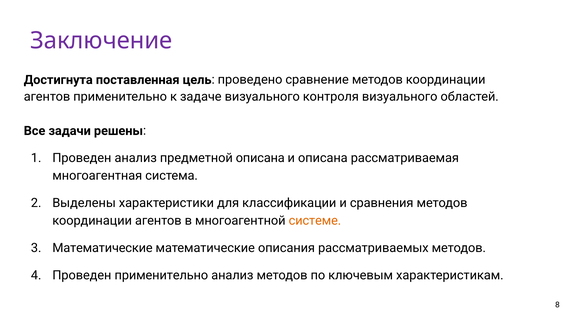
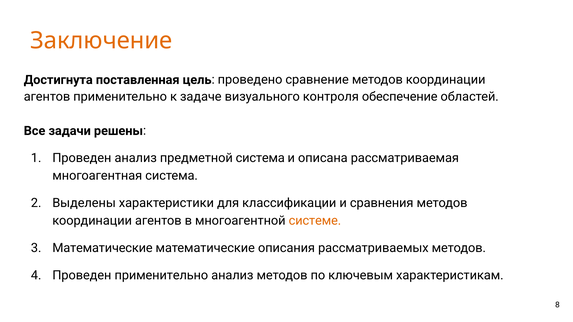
Заключение colour: purple -> orange
контроля визуального: визуального -> обеспечение
предметной описана: описана -> система
